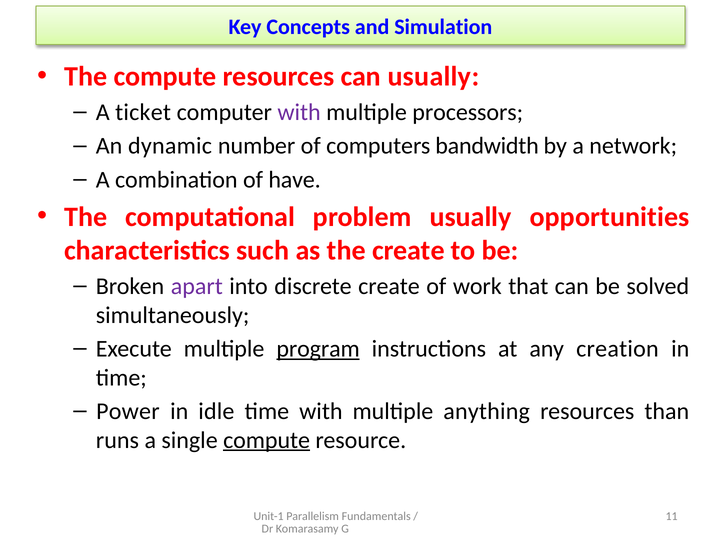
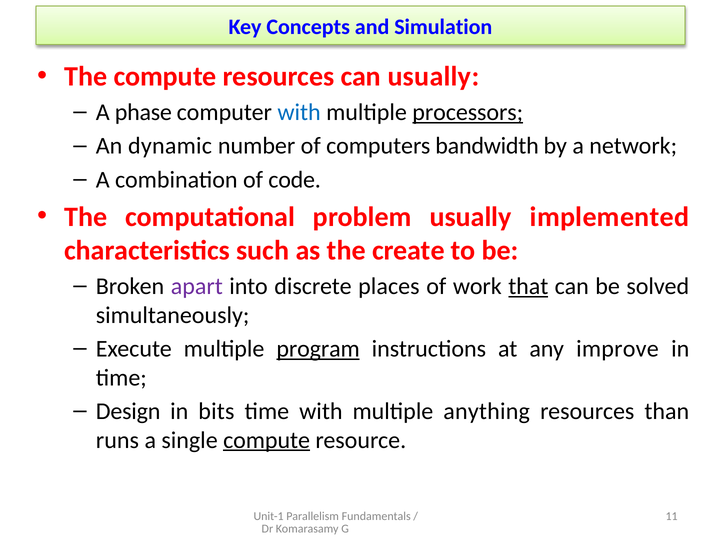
ticket: ticket -> phase
with at (299, 112) colour: purple -> blue
processors underline: none -> present
have: have -> code
opportunities: opportunities -> implemented
discrete create: create -> places
that underline: none -> present
creation: creation -> improve
Power: Power -> Design
idle: idle -> bits
